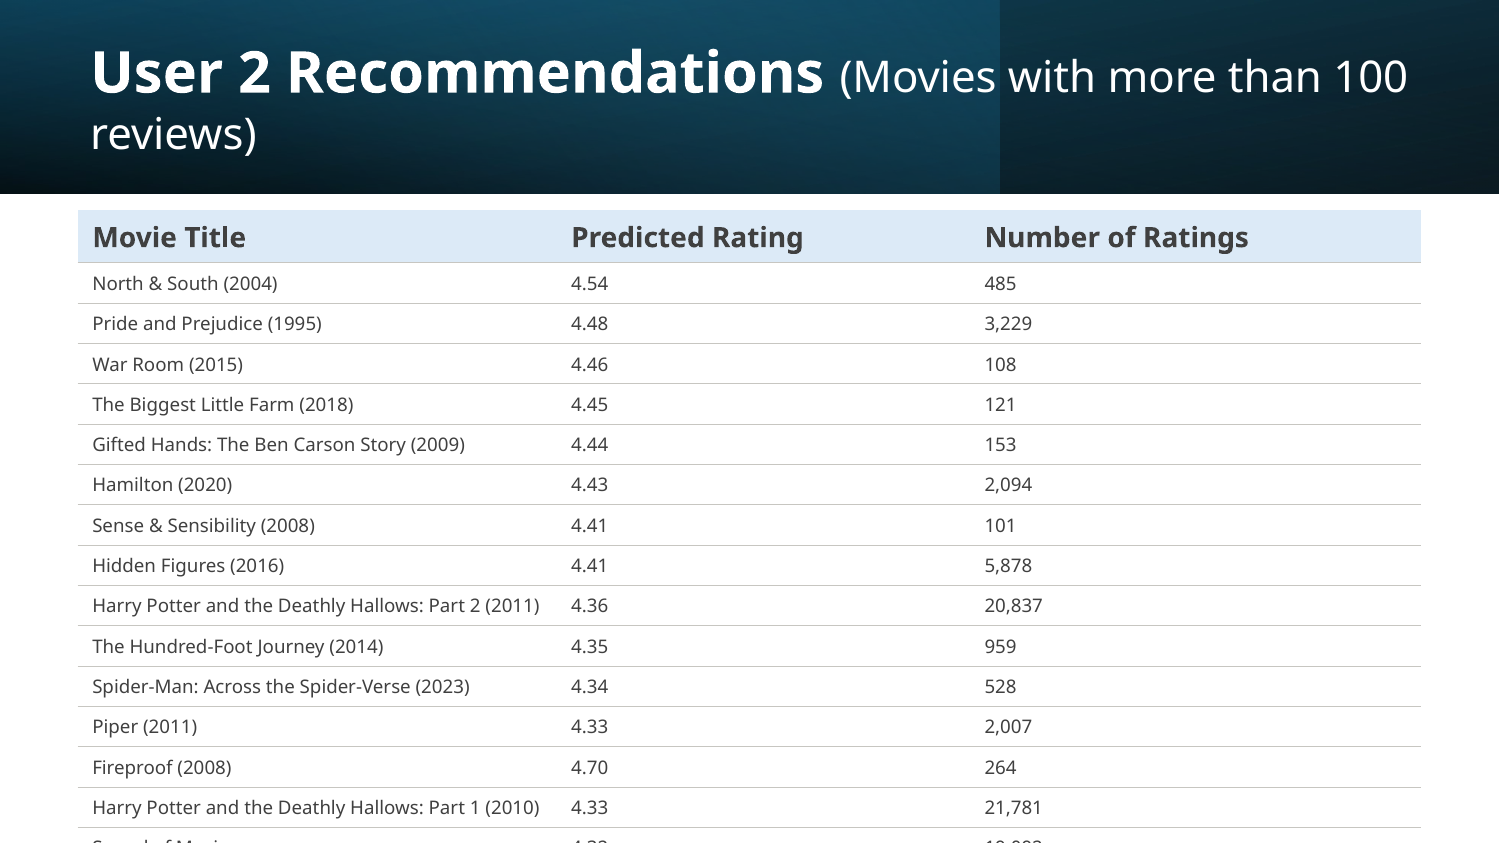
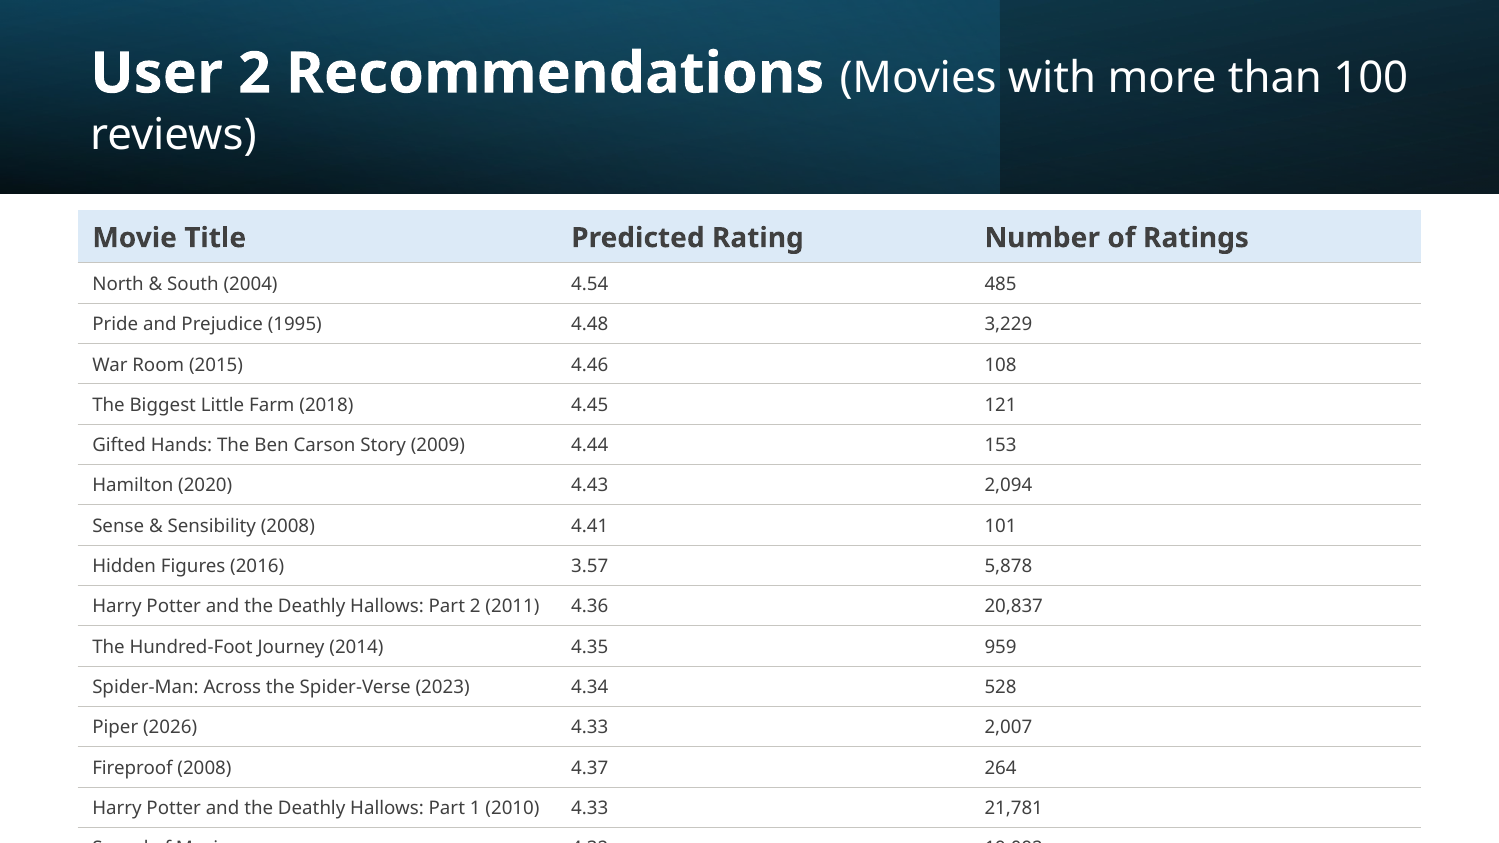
2016 4.41: 4.41 -> 3.57
Piper 2011: 2011 -> 2026
4.70: 4.70 -> 4.37
